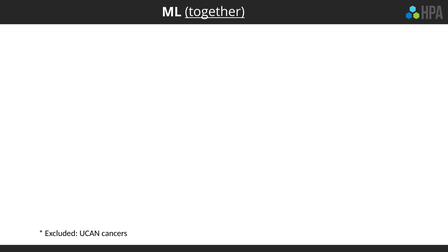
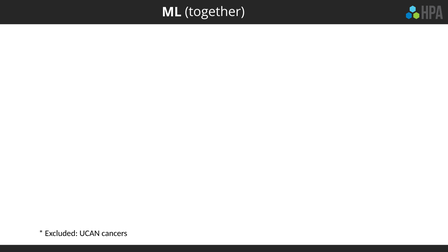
together underline: present -> none
